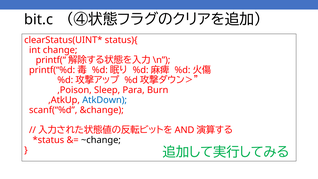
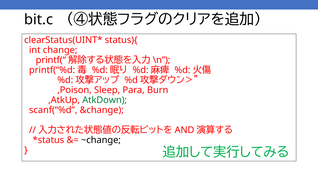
AtkDown colour: blue -> green
